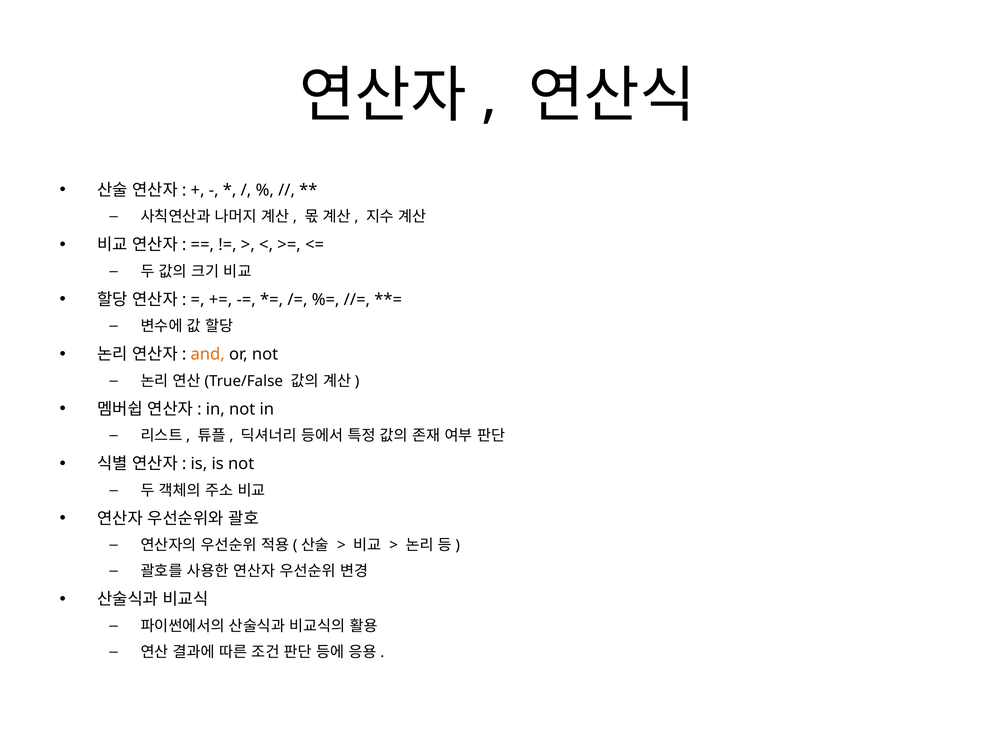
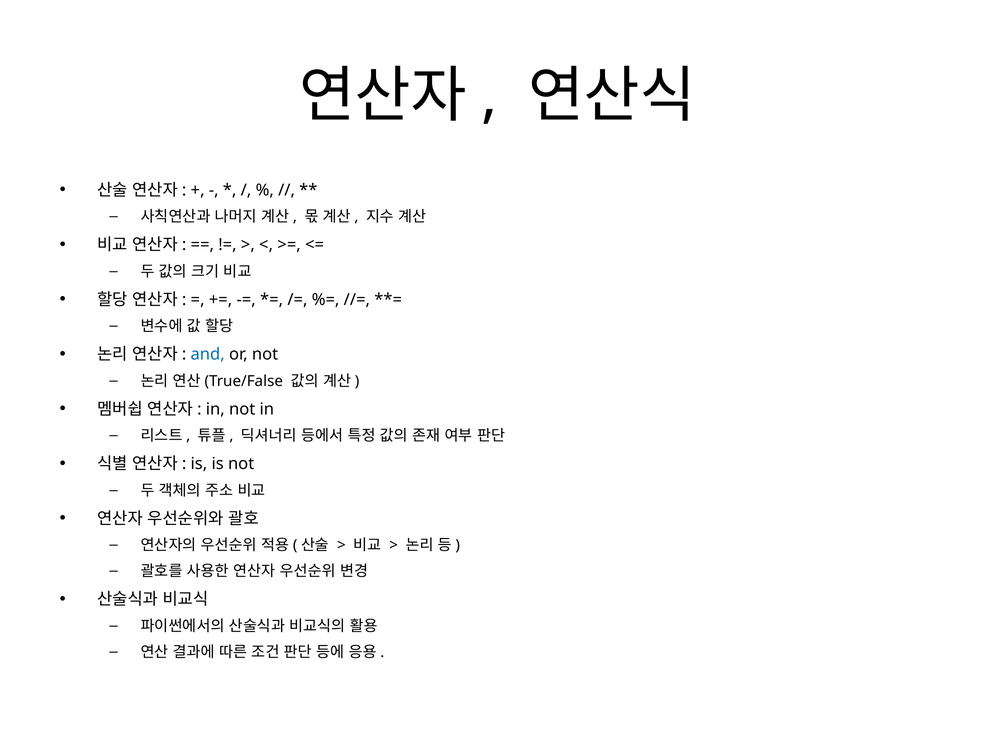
and colour: orange -> blue
